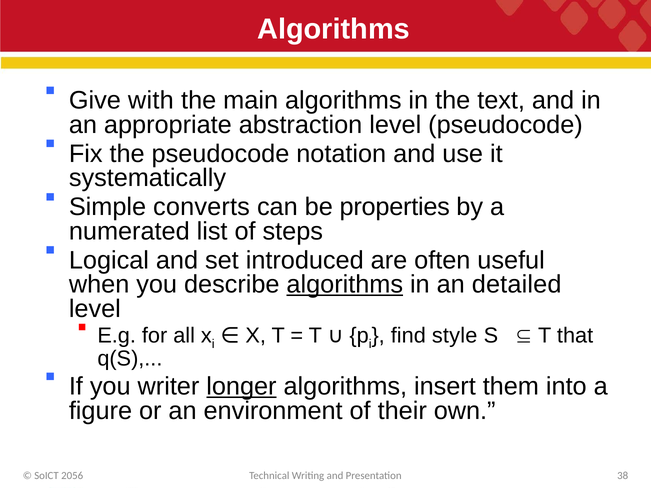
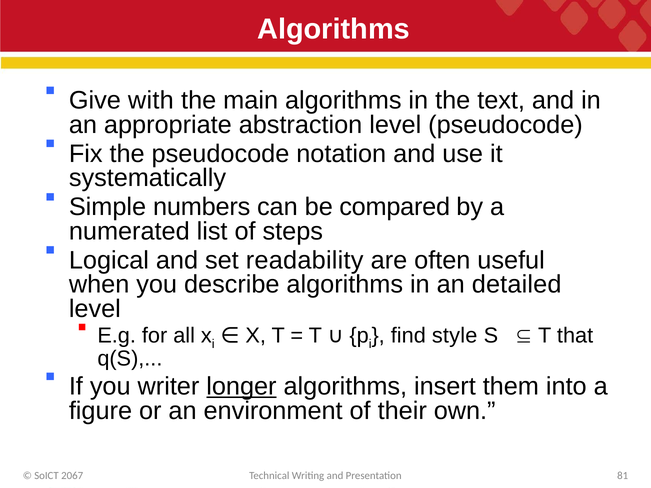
converts: converts -> numbers
properties: properties -> compared
introduced: introduced -> readability
algorithms at (345, 285) underline: present -> none
38: 38 -> 81
2056: 2056 -> 2067
